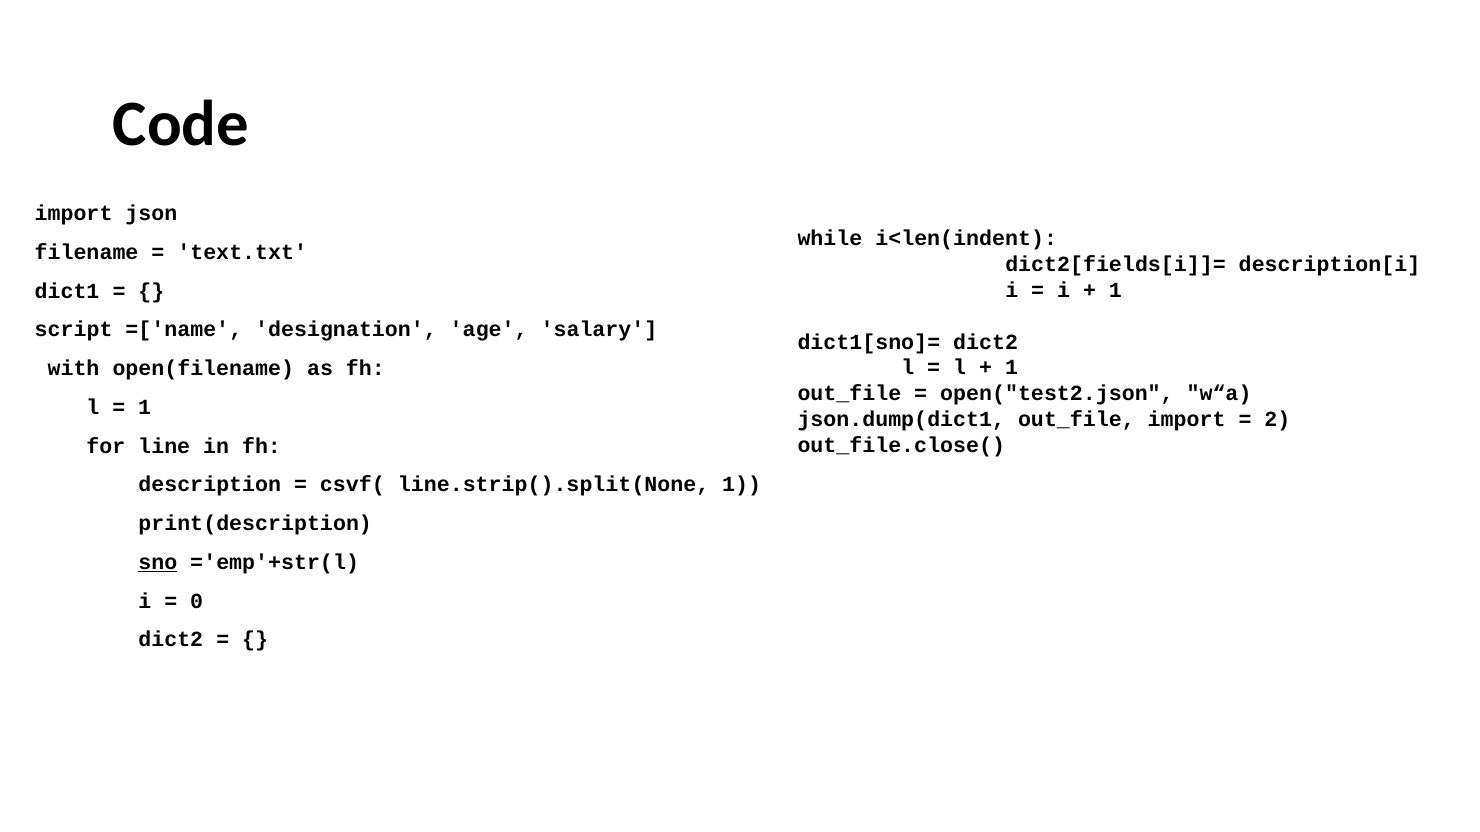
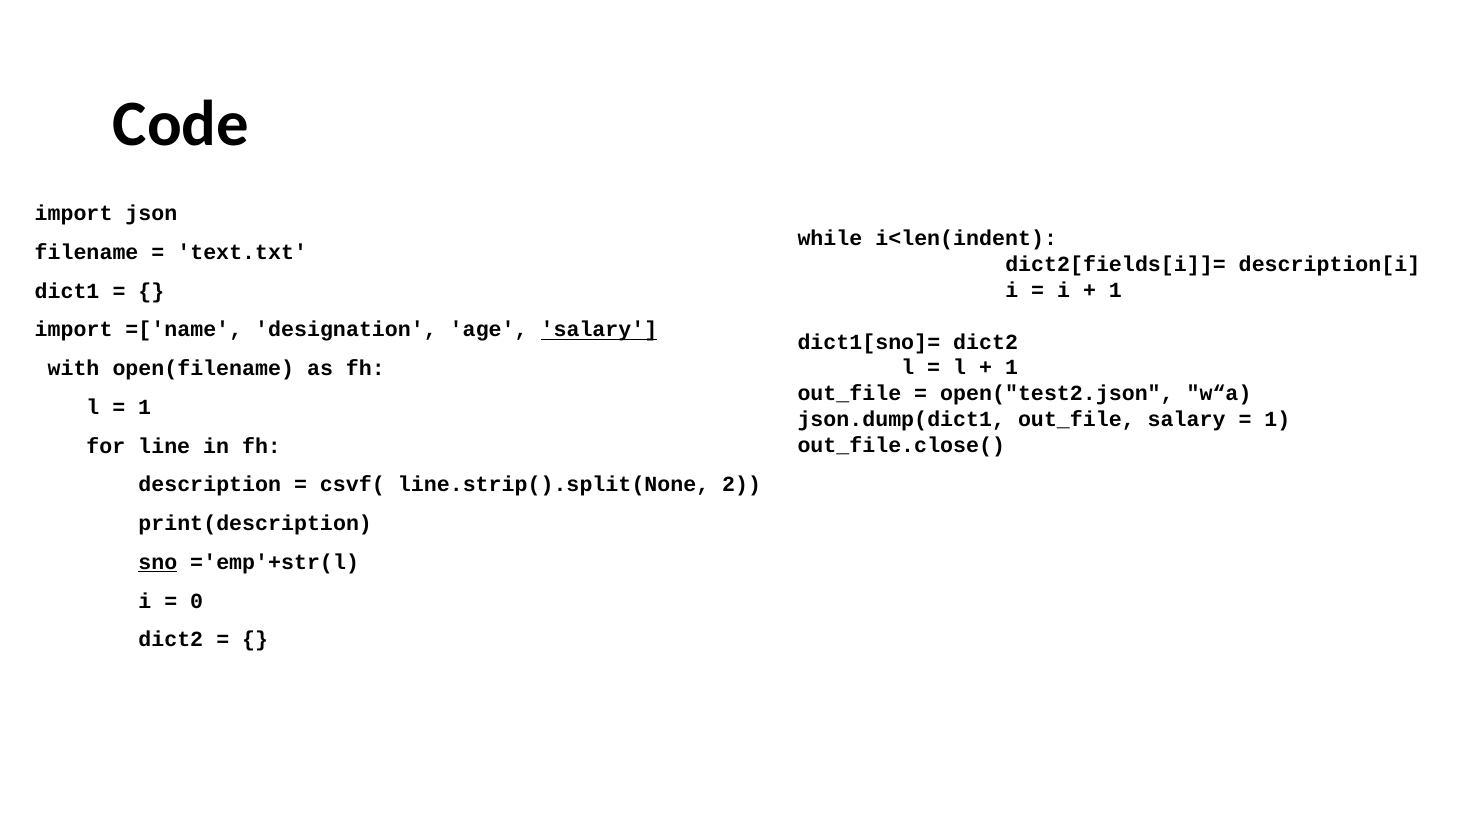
script at (74, 330): script -> import
salary at (599, 330) underline: none -> present
out_file import: import -> salary
2 at (1277, 420): 2 -> 1
line.strip().split(None 1: 1 -> 2
